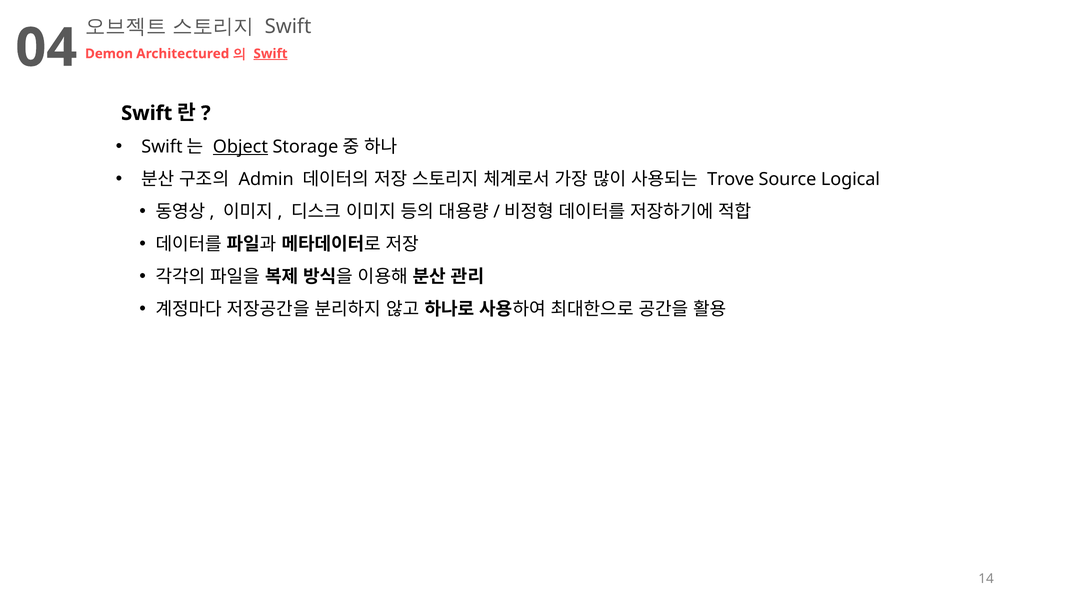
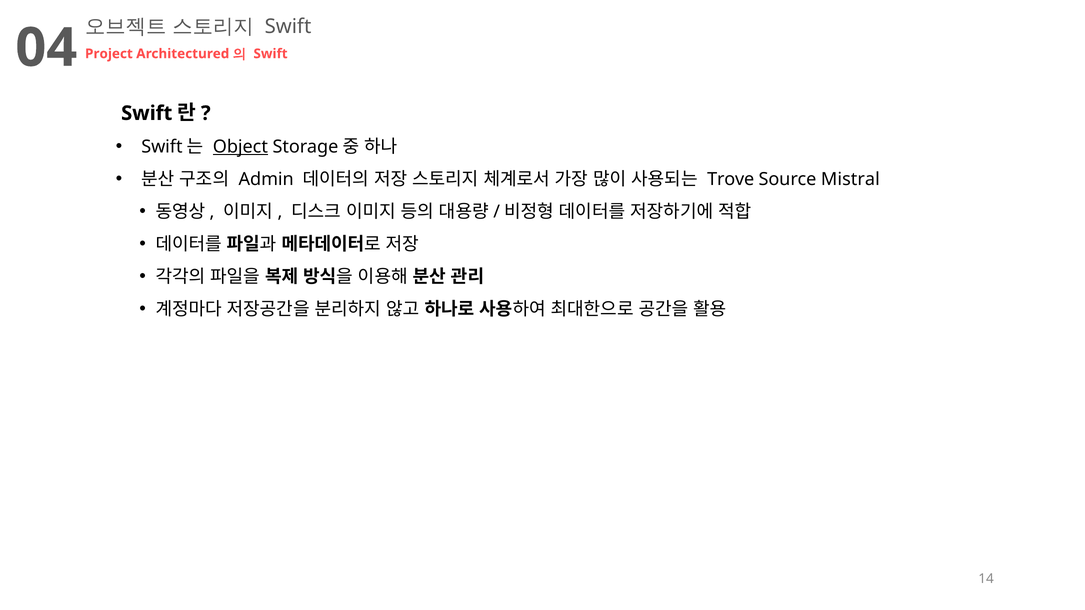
Demon: Demon -> Project
Swift at (271, 54) underline: present -> none
Logical: Logical -> Mistral
